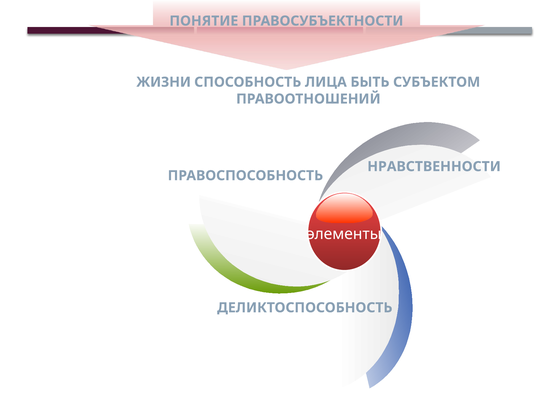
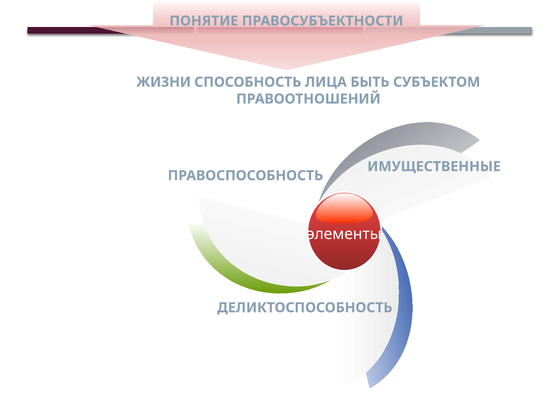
НРАВСТВЕННОСТИ: НРАВСТВЕННОСТИ -> ИМУЩЕСТВЕННЫЕ
